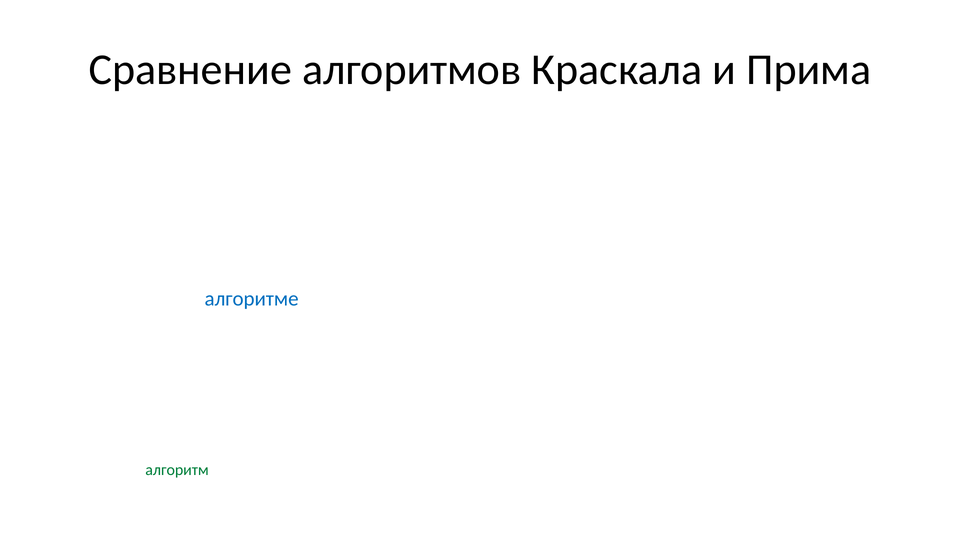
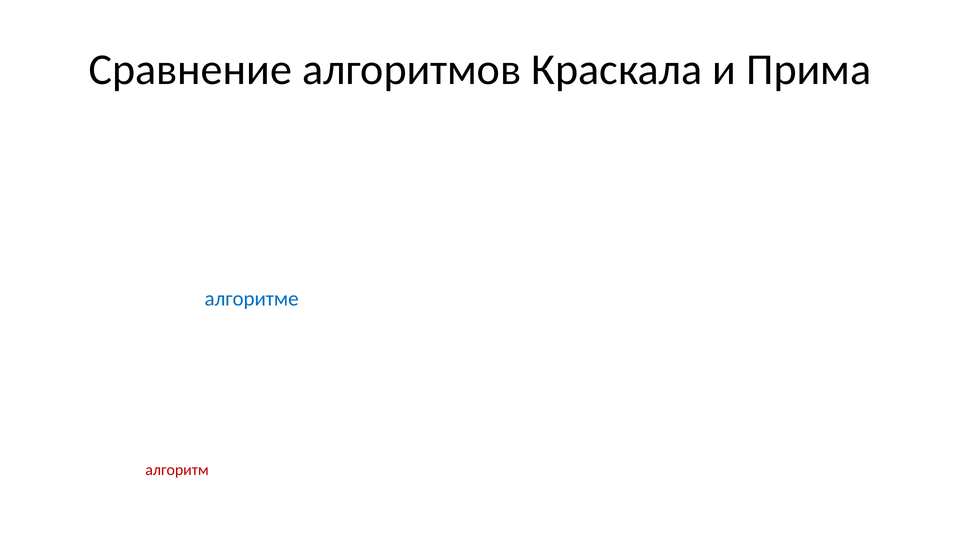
алгоритм at (177, 470) colour: green -> red
